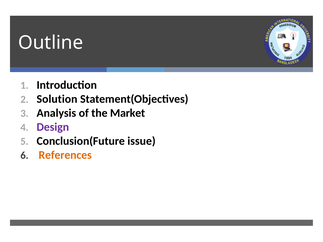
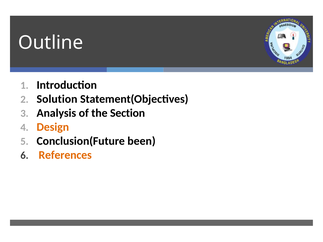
Market: Market -> Section
Design colour: purple -> orange
issue: issue -> been
